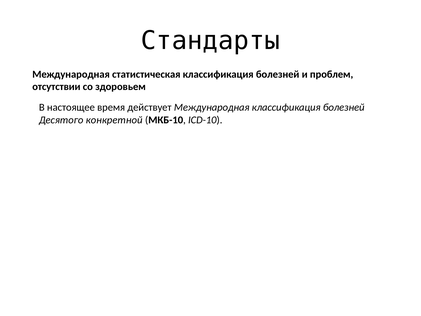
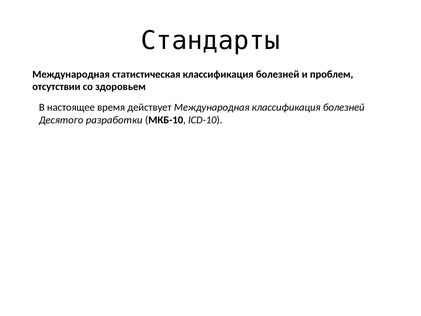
конкретной: конкретной -> разработки
